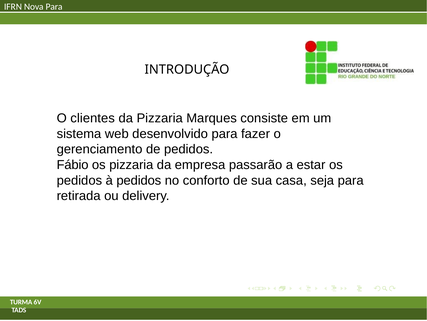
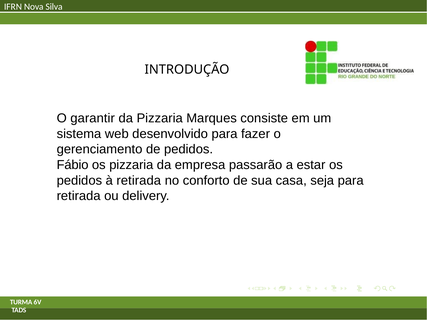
Nova Para: Para -> Silva
clientes: clientes -> garantir
à pedidos: pedidos -> retirada
